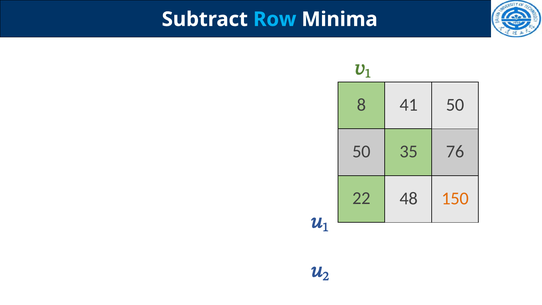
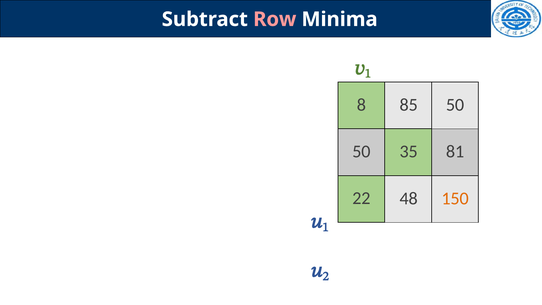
Row colour: light blue -> pink
41: 41 -> 85
76: 76 -> 81
